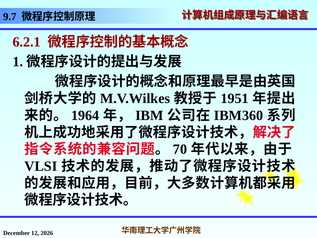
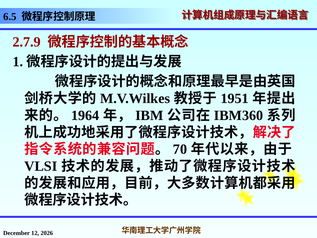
9.7: 9.7 -> 6.5
6.2.1: 6.2.1 -> 2.7.9
